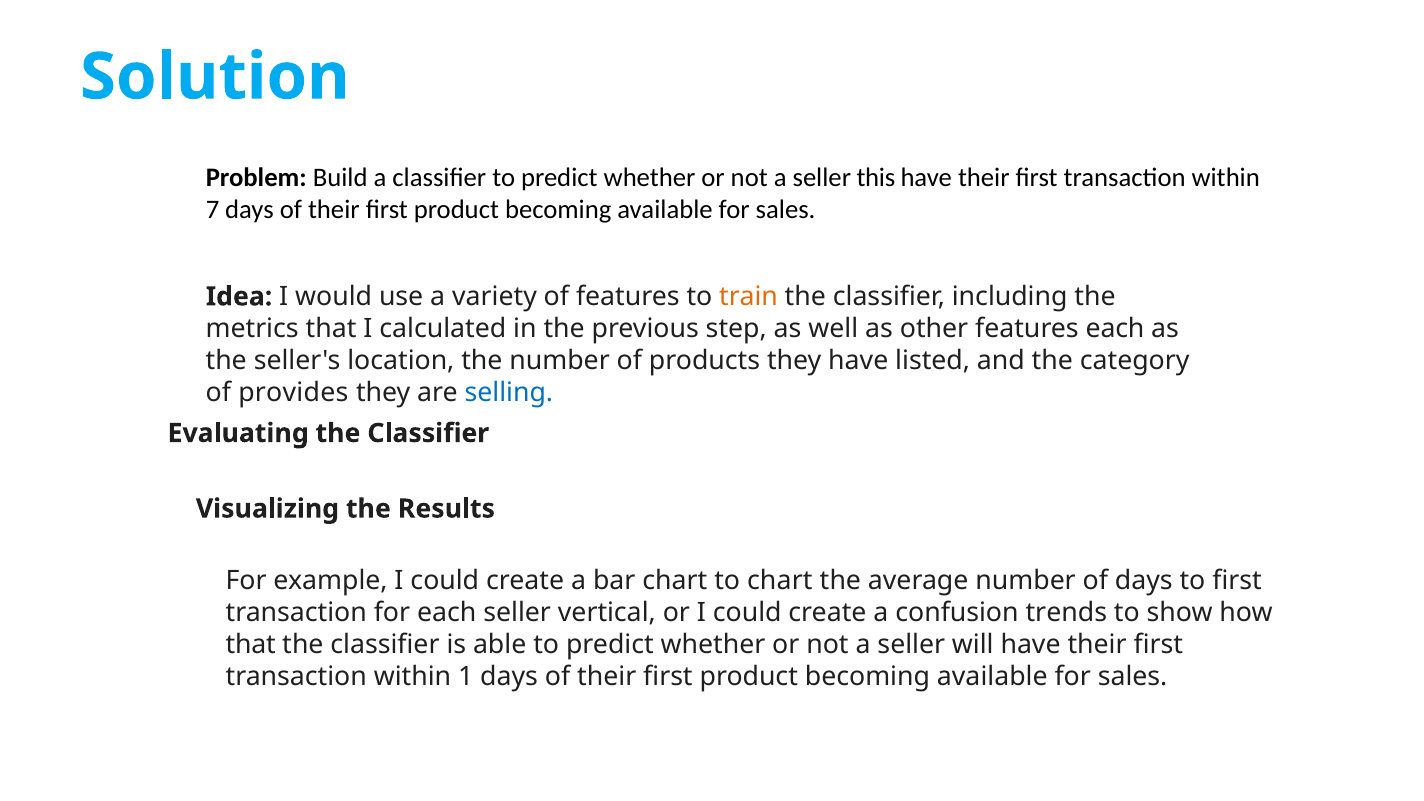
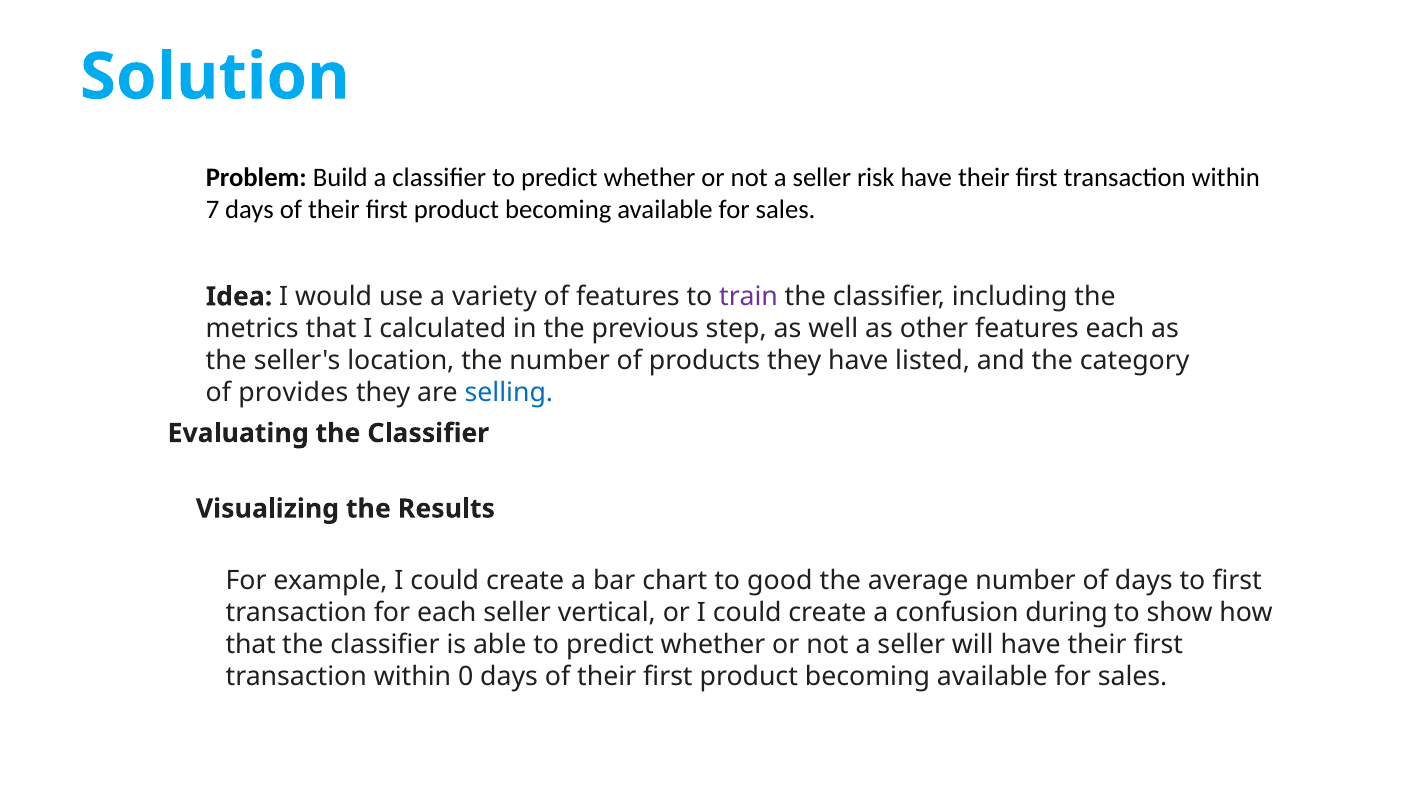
this: this -> risk
train colour: orange -> purple
to chart: chart -> good
trends: trends -> during
1: 1 -> 0
